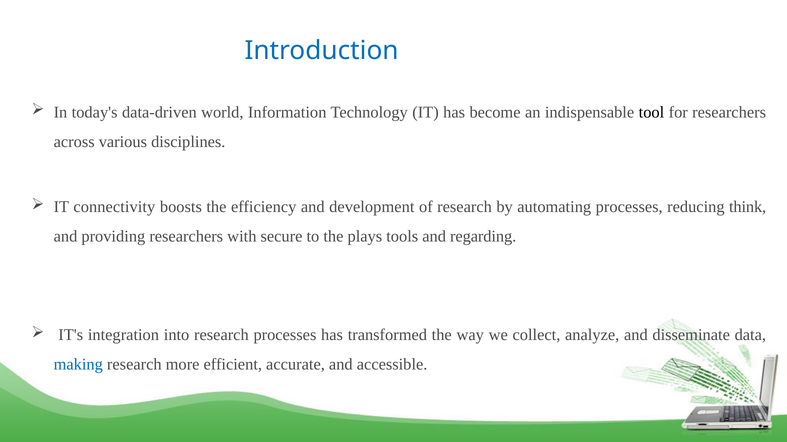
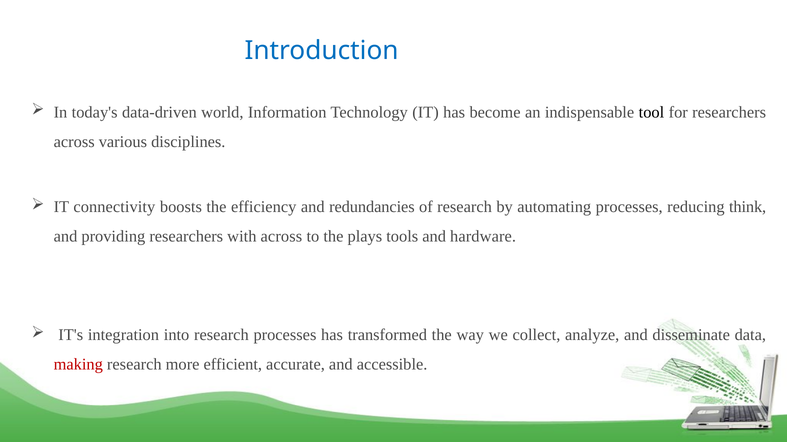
development: development -> redundancies
with secure: secure -> across
regarding: regarding -> hardware
making colour: blue -> red
